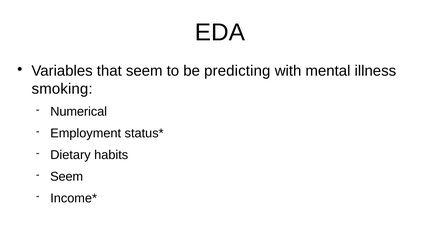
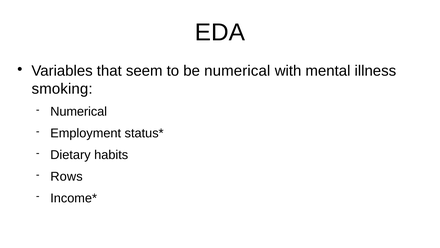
be predicting: predicting -> numerical
Seem at (67, 176): Seem -> Rows
